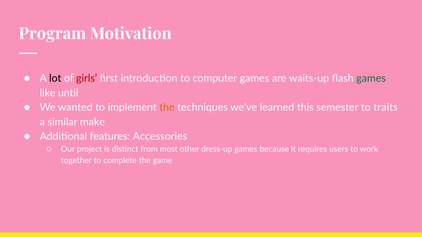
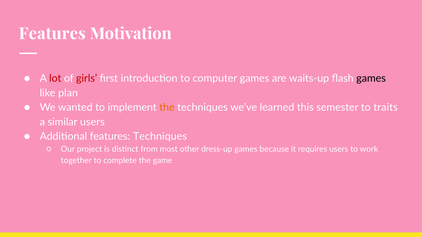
Program at (52, 34): Program -> Features
lot colour: black -> red
games at (371, 78) colour: green -> black
until: until -> plan
similar make: make -> users
features Accessories: Accessories -> Techniques
